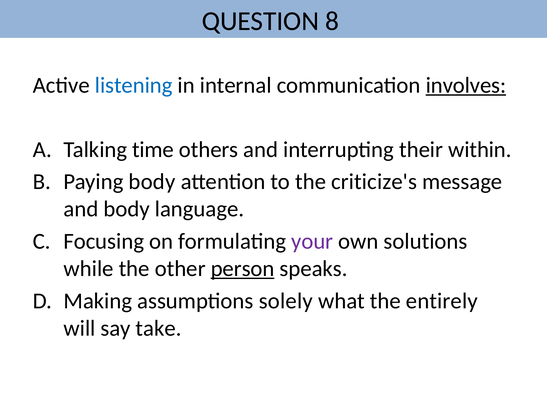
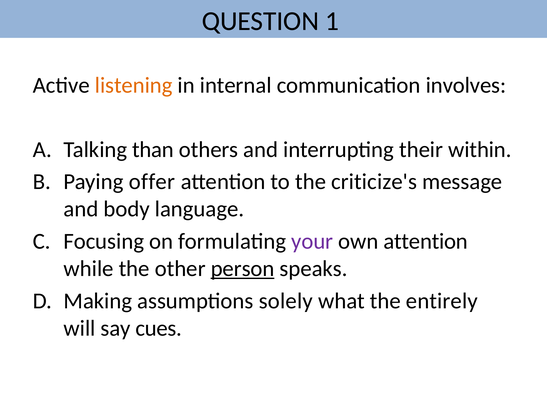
8: 8 -> 1
listening colour: blue -> orange
involves underline: present -> none
time: time -> than
Paying body: body -> offer
own solutions: solutions -> attention
take: take -> cues
